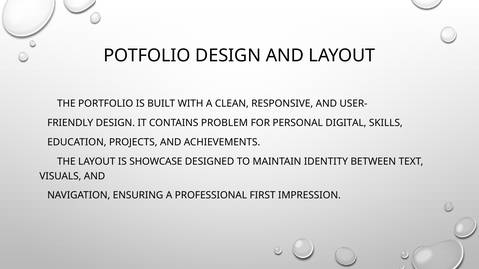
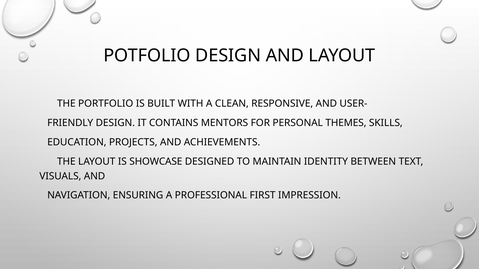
PROBLEM: PROBLEM -> MENTORS
DIGITAL: DIGITAL -> THEMES
